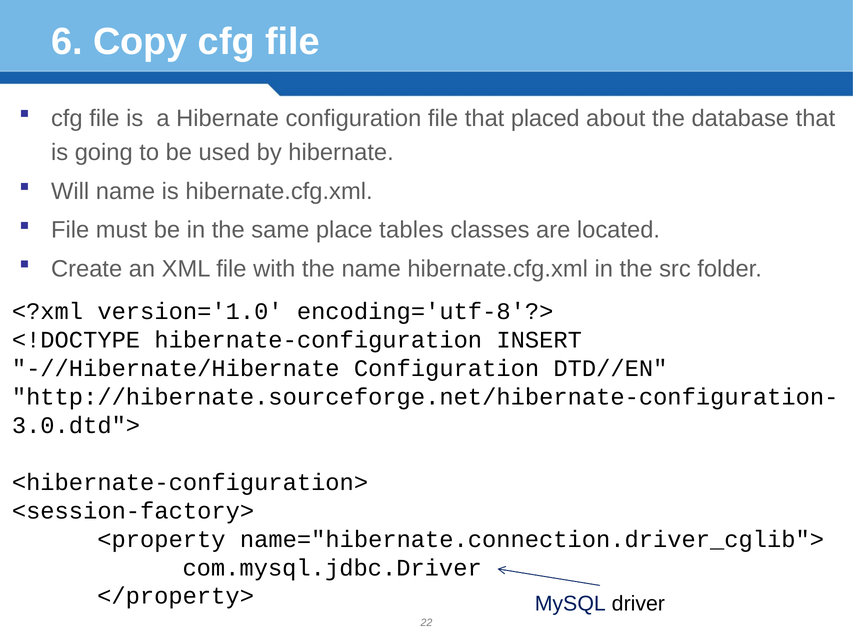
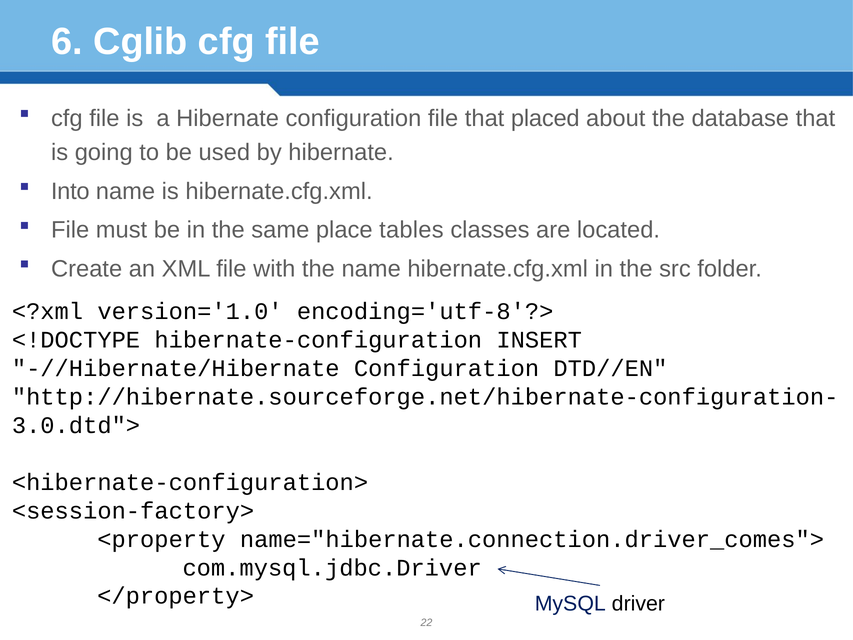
Copy: Copy -> Cglib
Will: Will -> Into
name="hibernate.connection.driver_cglib">: name="hibernate.connection.driver_cglib"> -> name="hibernate.connection.driver_comes">
